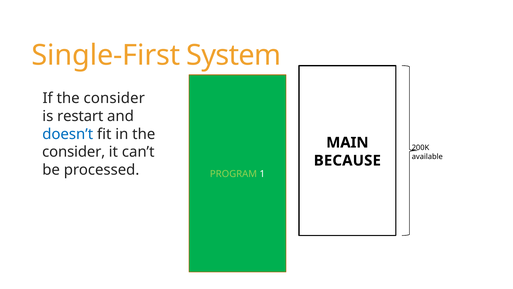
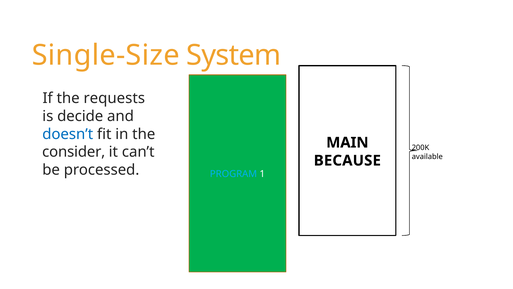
Single-First: Single-First -> Single-Size
If the consider: consider -> requests
restart: restart -> decide
PROGRAM colour: light green -> light blue
